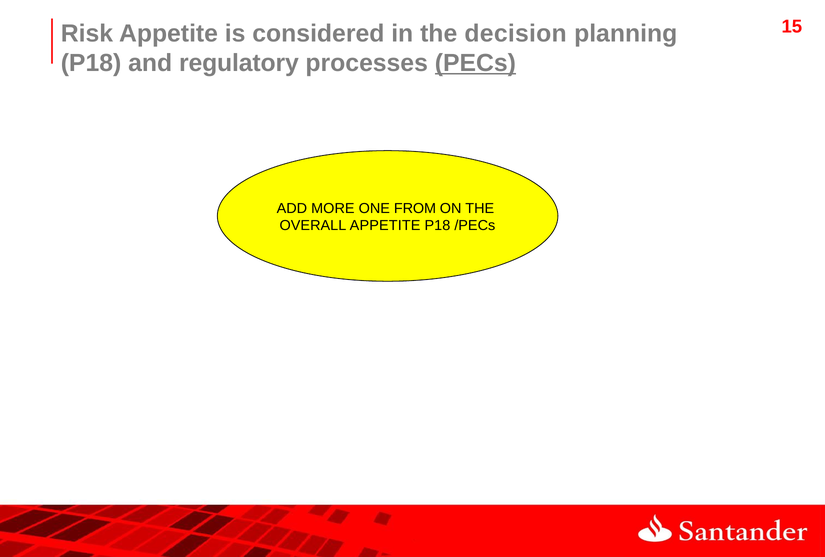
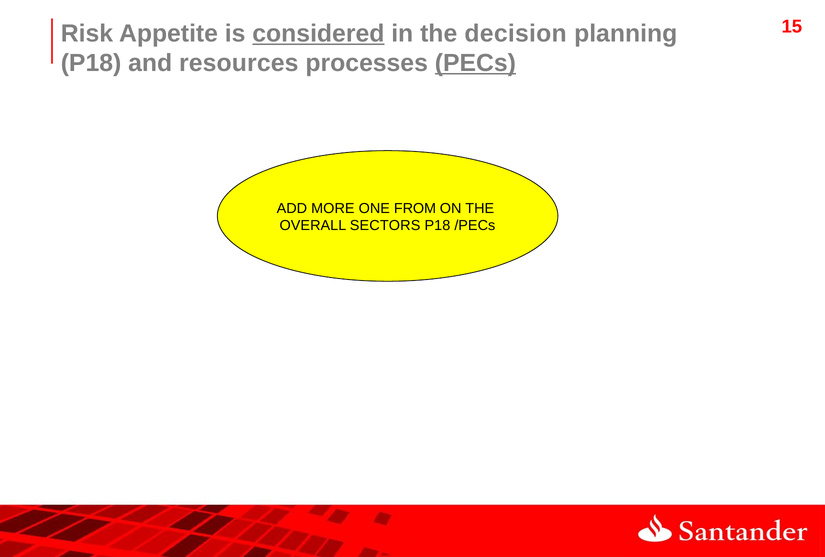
considered underline: none -> present
regulatory: regulatory -> resources
OVERALL APPETITE: APPETITE -> SECTORS
